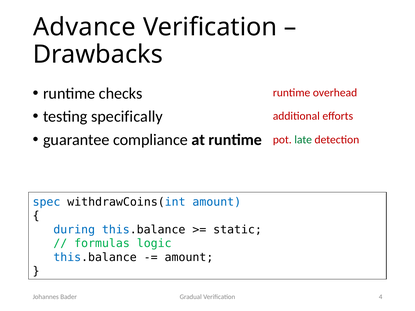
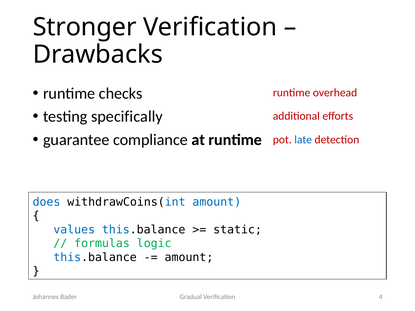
Advance: Advance -> Stronger
late colour: green -> blue
spec: spec -> does
during: during -> values
